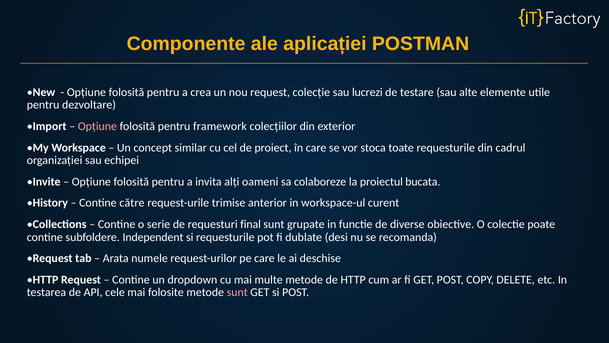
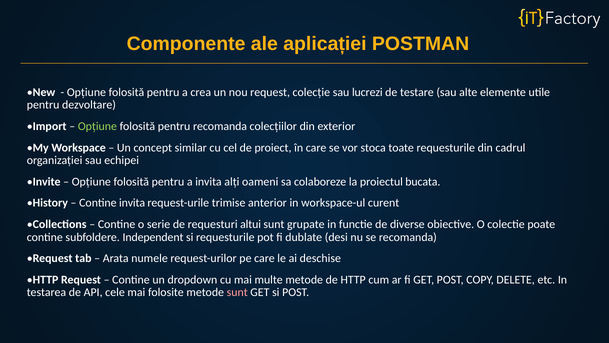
Opțiune at (97, 126) colour: pink -> light green
pentru framework: framework -> recomanda
Contine către: către -> invita
final: final -> altui
